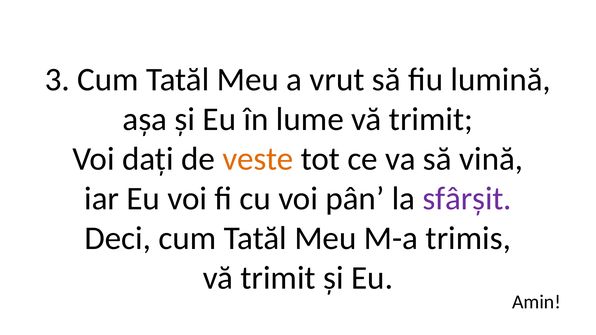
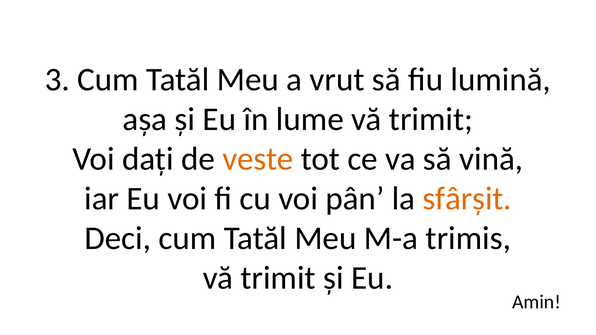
sfârșit colour: purple -> orange
